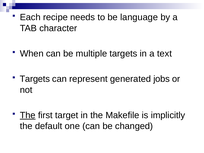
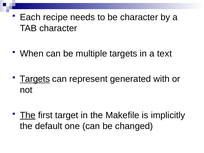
be language: language -> character
Targets at (35, 79) underline: none -> present
jobs: jobs -> with
